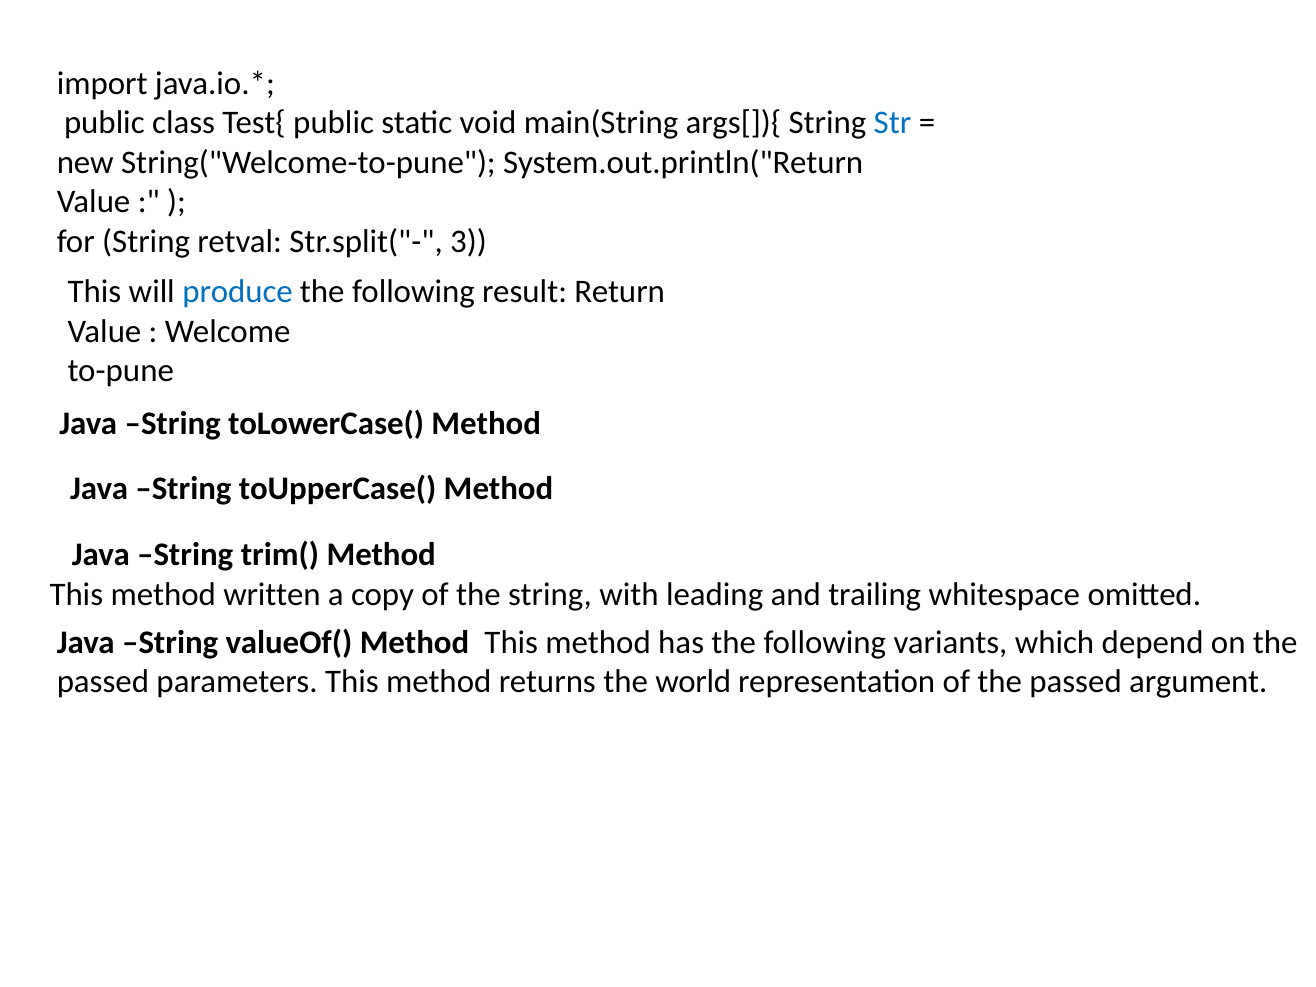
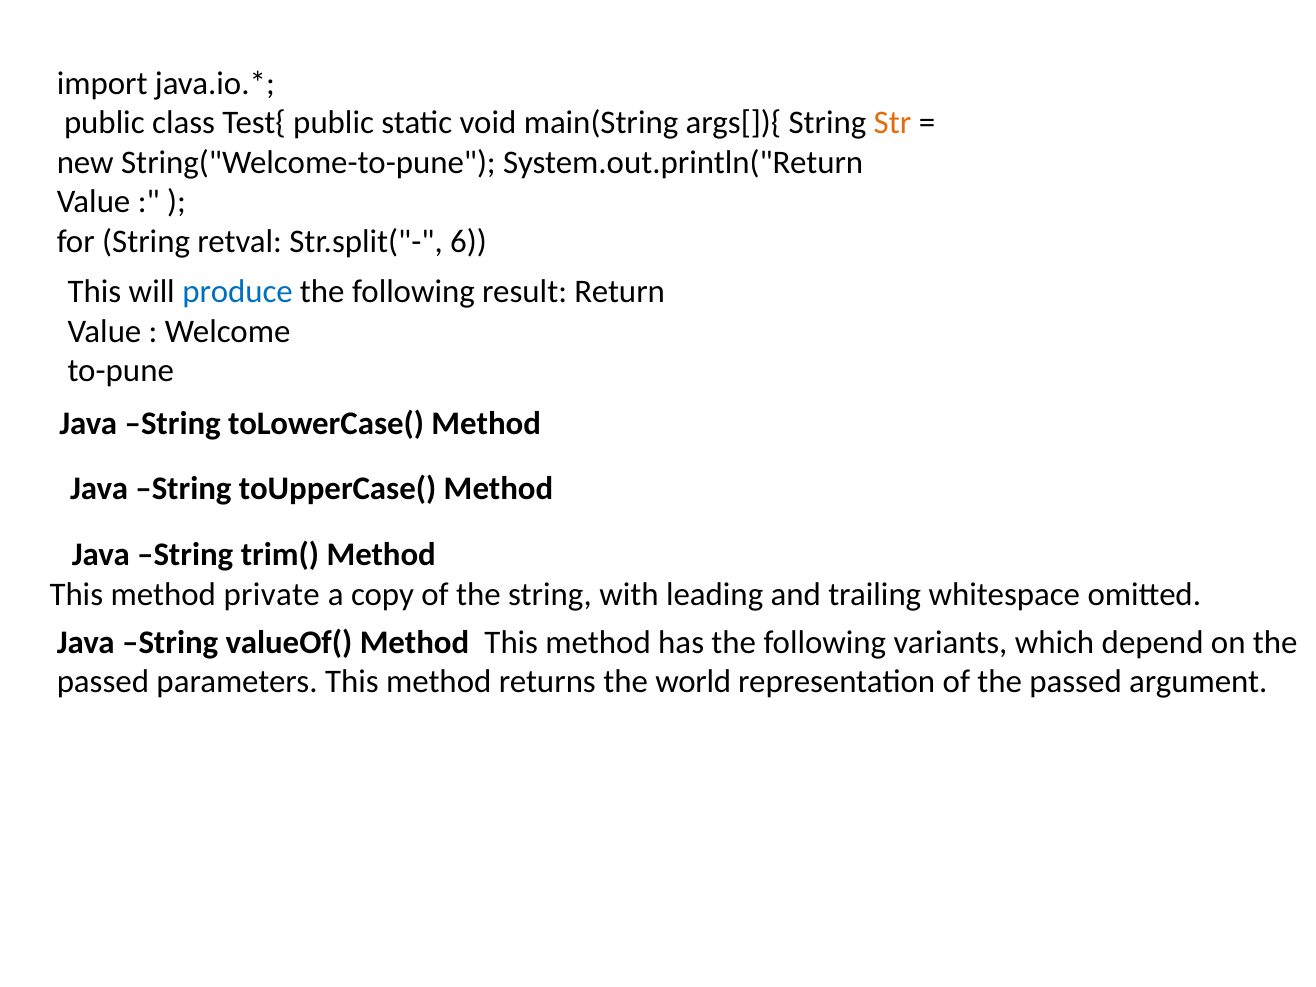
Str colour: blue -> orange
3: 3 -> 6
written: written -> private
